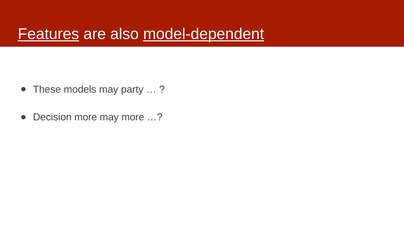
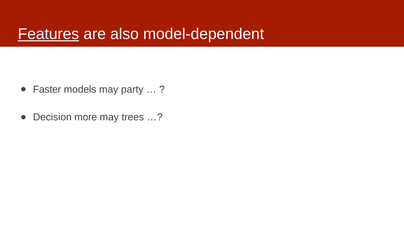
model-dependent underline: present -> none
These: These -> Faster
may more: more -> trees
